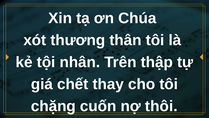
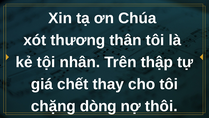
cuốn: cuốn -> dòng
